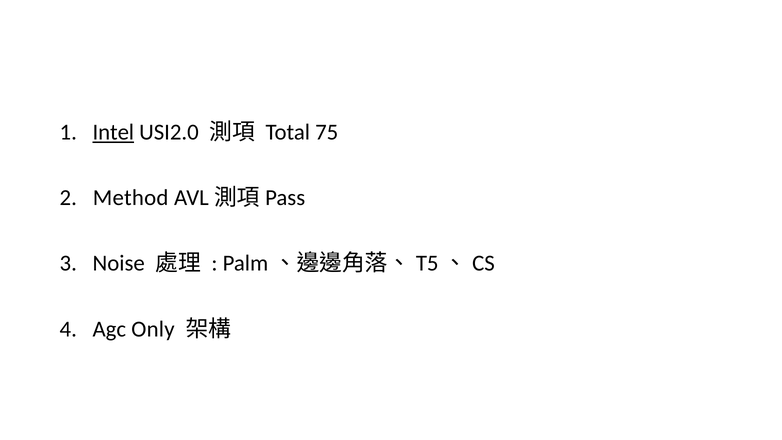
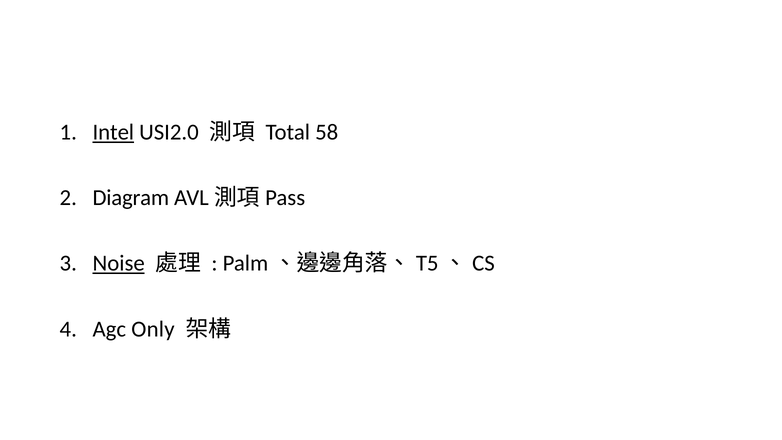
75: 75 -> 58
Method: Method -> Diagram
Noise underline: none -> present
